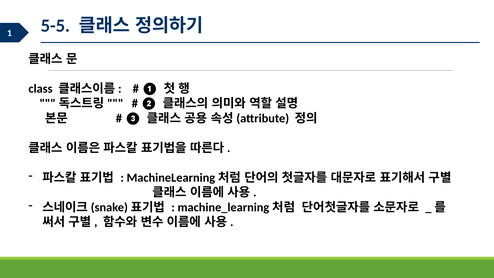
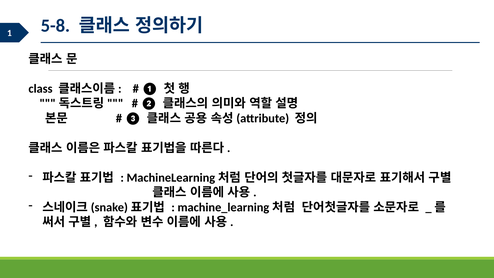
5-5: 5-5 -> 5-8
